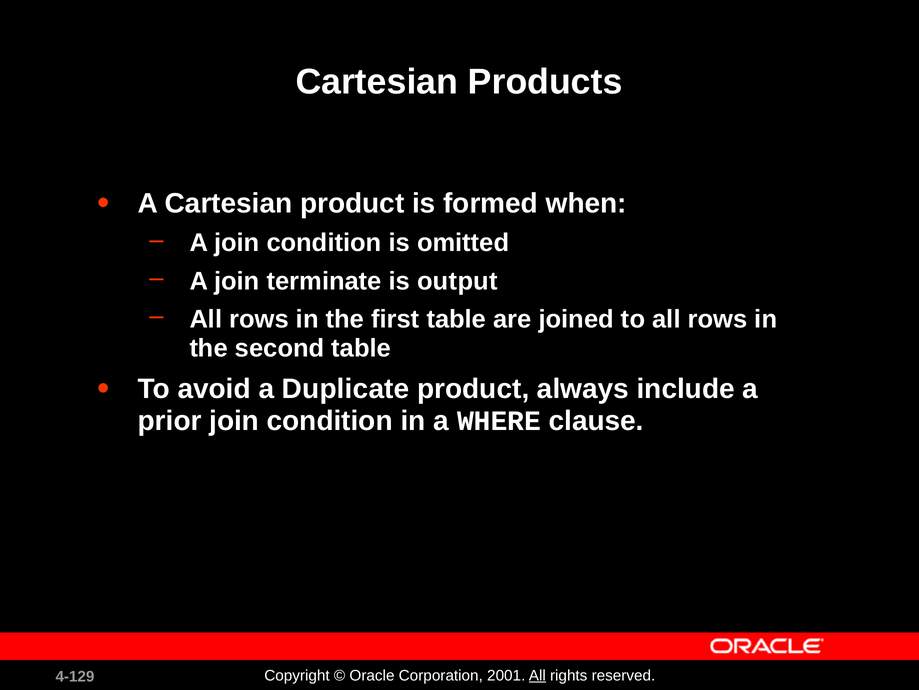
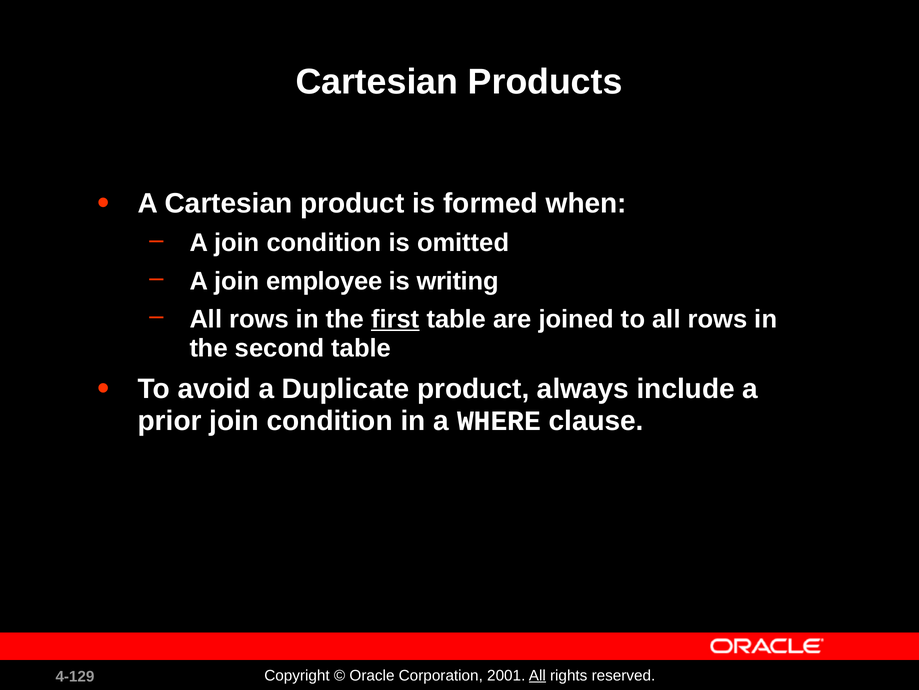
terminate: terminate -> employee
output: output -> writing
first underline: none -> present
